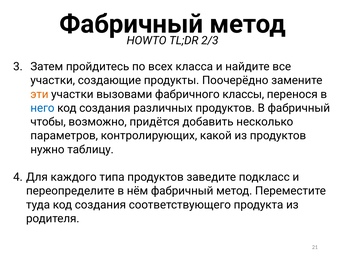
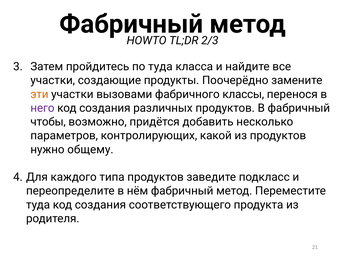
по всех: всех -> туда
него colour: blue -> purple
таблицу: таблицу -> общему
